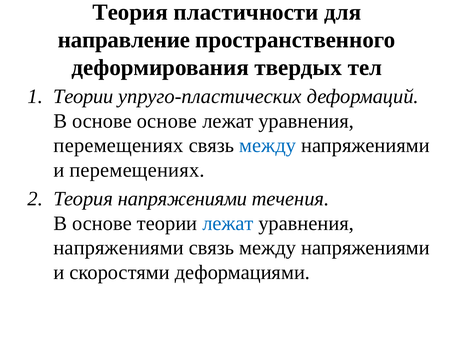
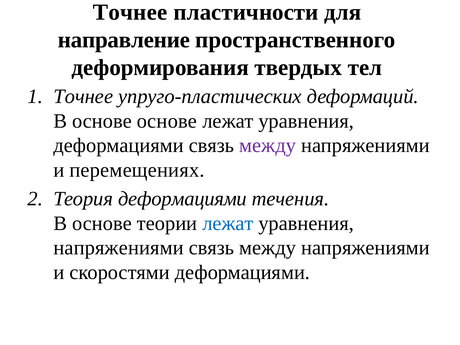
Теория at (130, 12): Теория -> Точнее
Теории at (83, 96): Теории -> Точнее
перемещениях at (119, 146): перемещениях -> деформациями
между at (268, 146) colour: blue -> purple
Теория напряжениями: напряжениями -> деформациями
